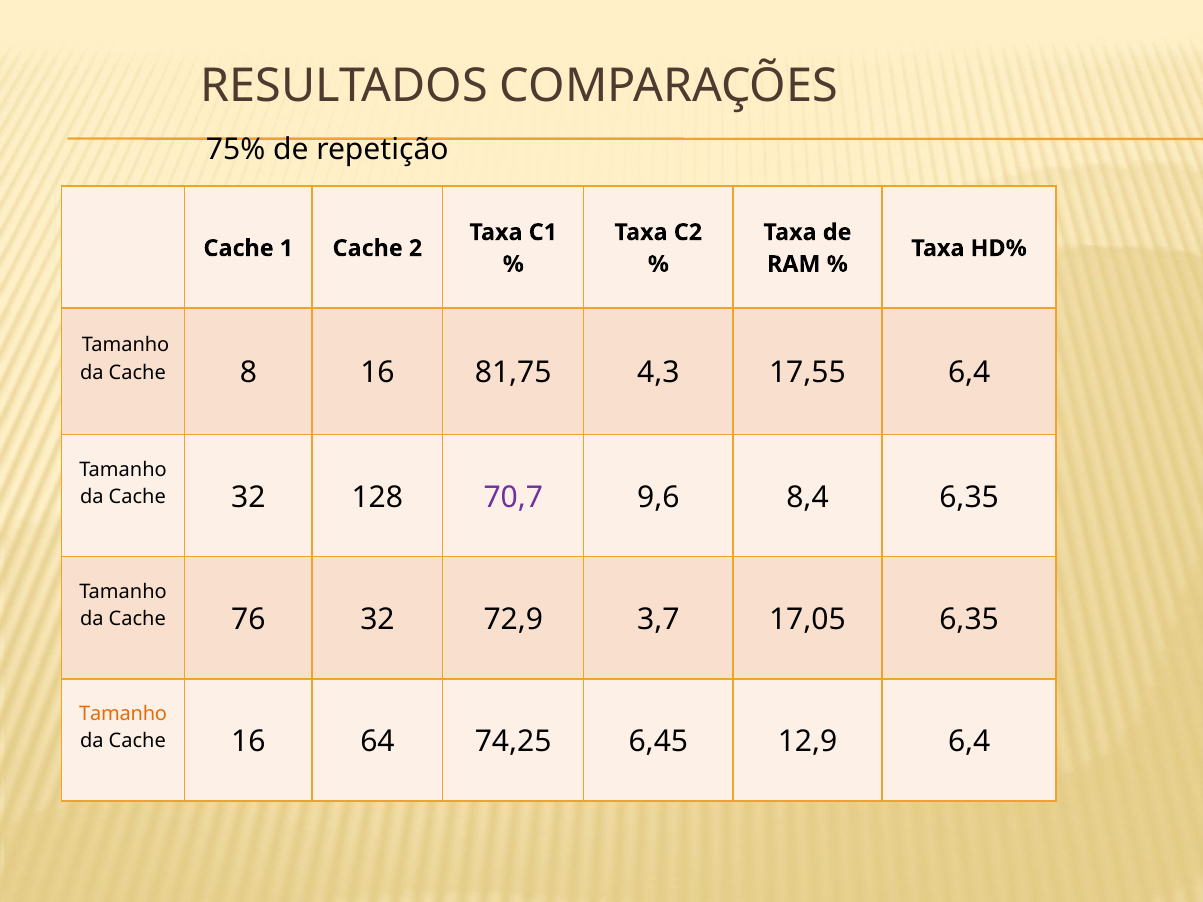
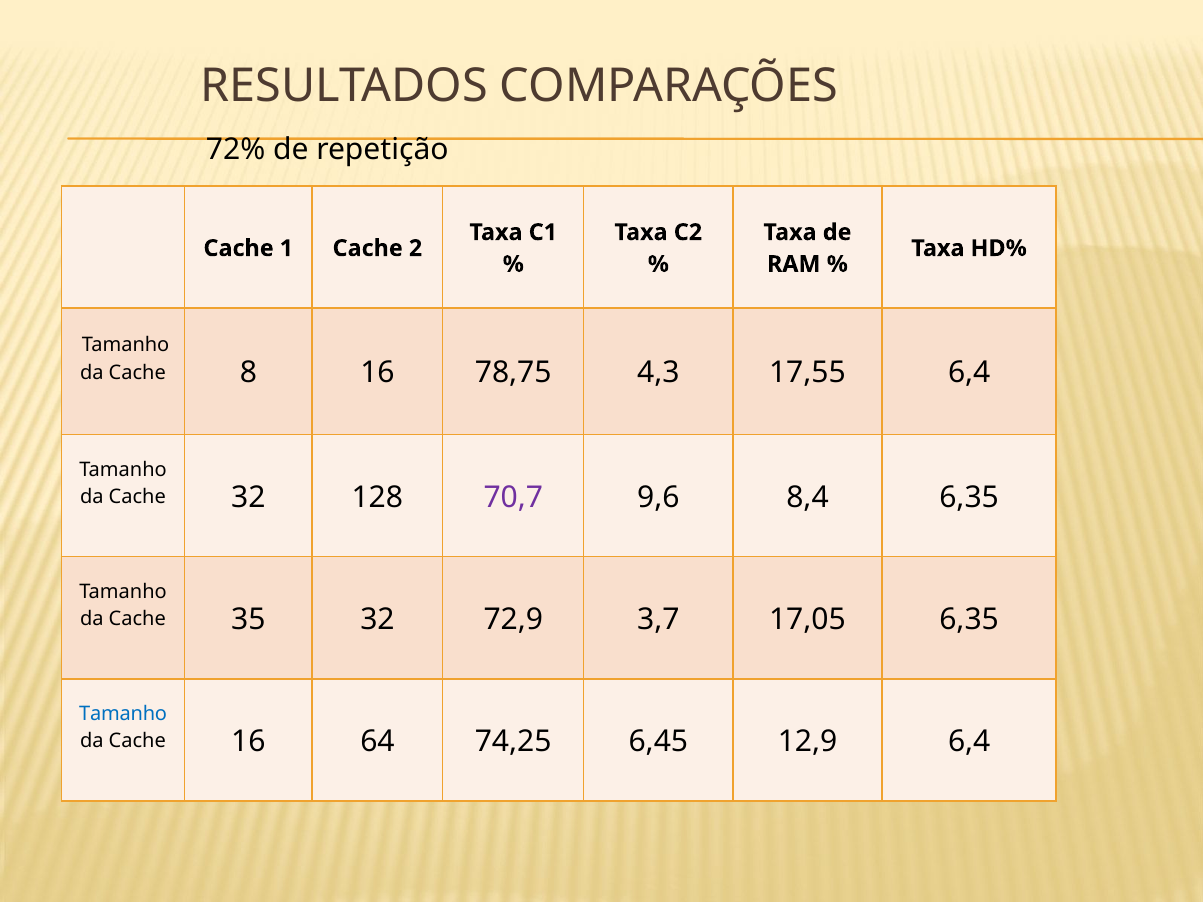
75%: 75% -> 72%
81,75: 81,75 -> 78,75
76: 76 -> 35
Tamanho at (123, 714) colour: orange -> blue
